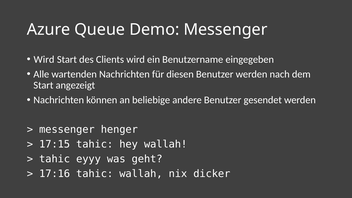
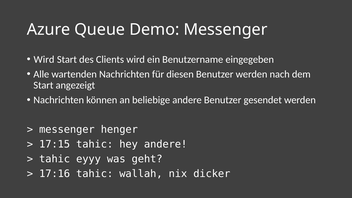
hey wallah: wallah -> andere
